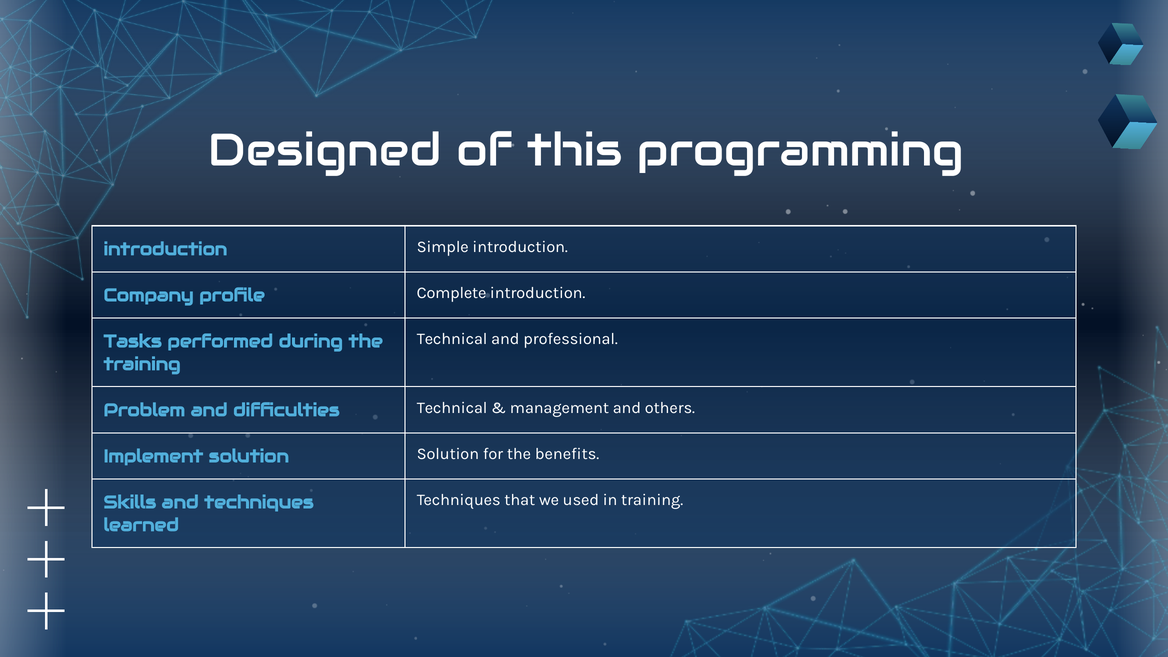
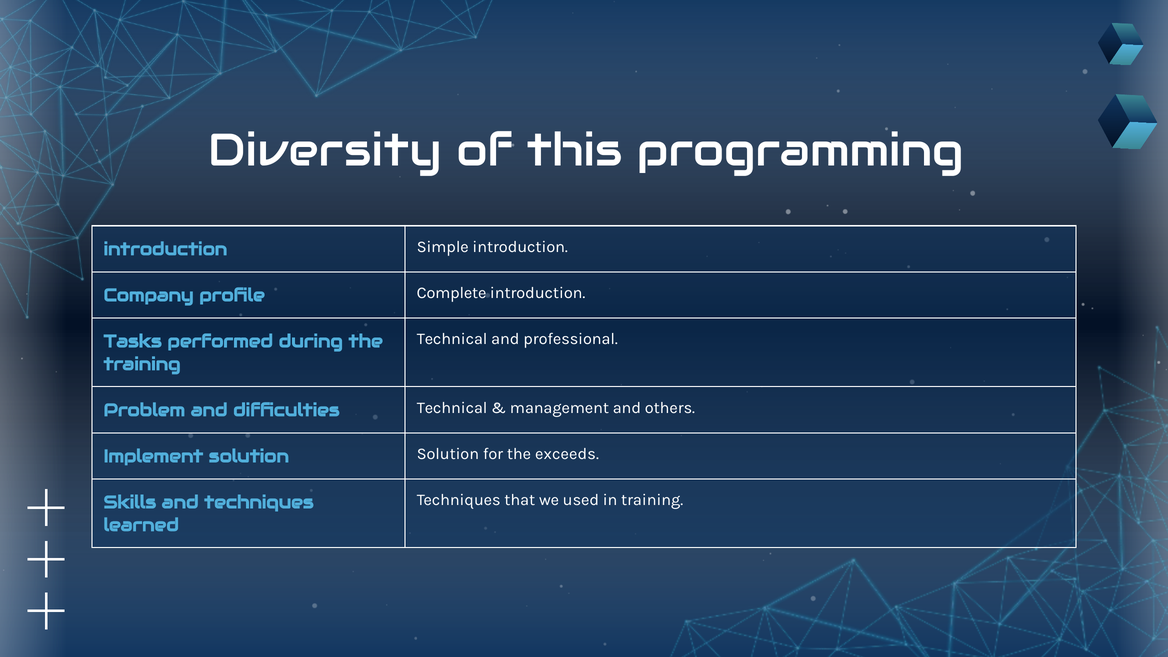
Designed: Designed -> Diversity
benefits: benefits -> exceeds
